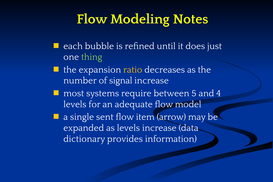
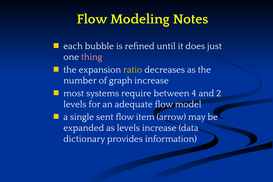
thing colour: light green -> pink
signal: signal -> graph
5: 5 -> 4
4: 4 -> 2
